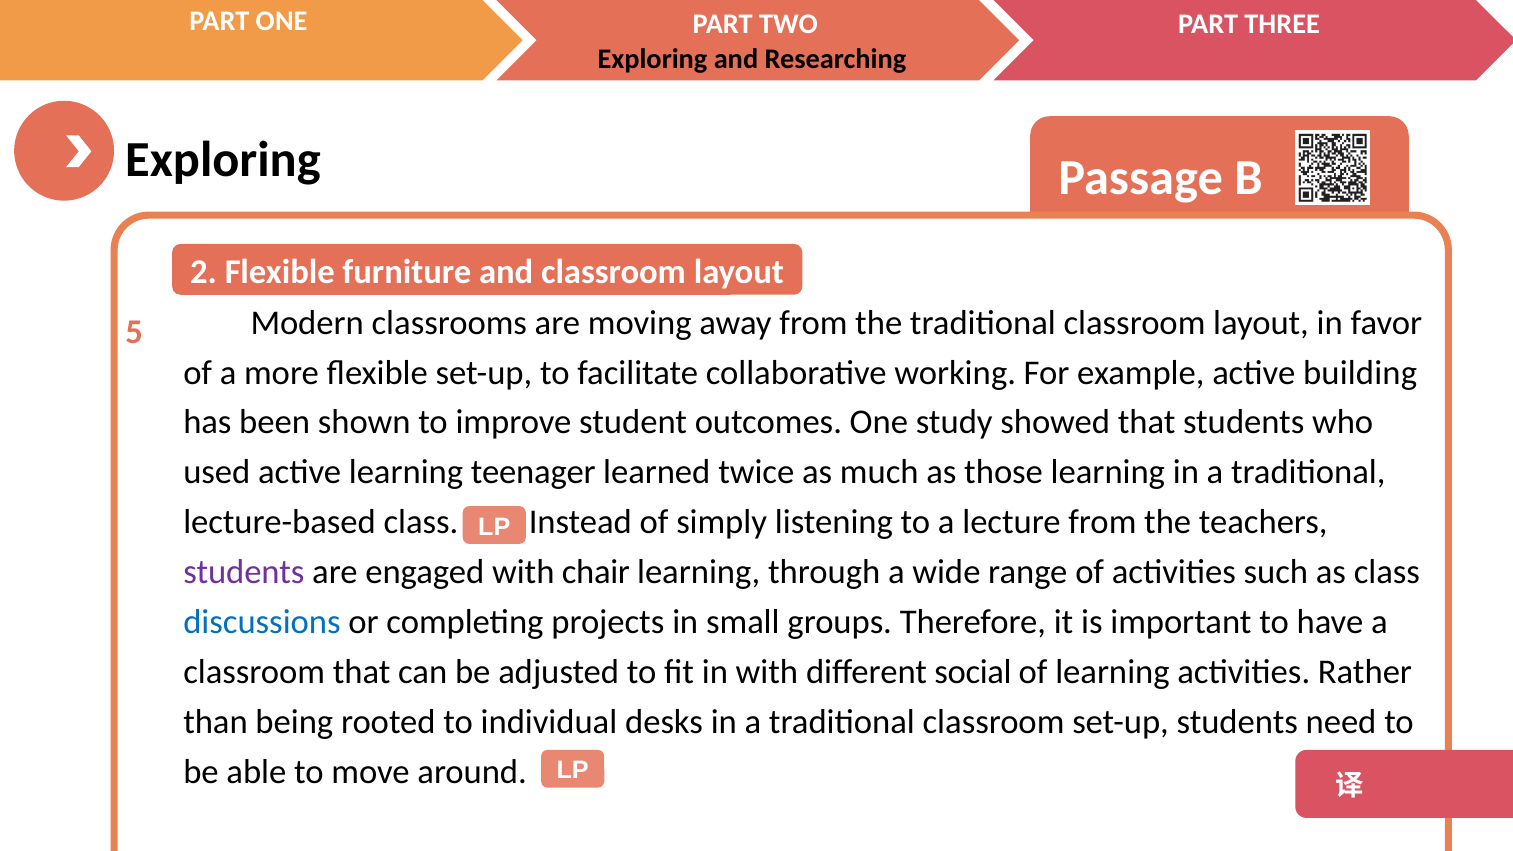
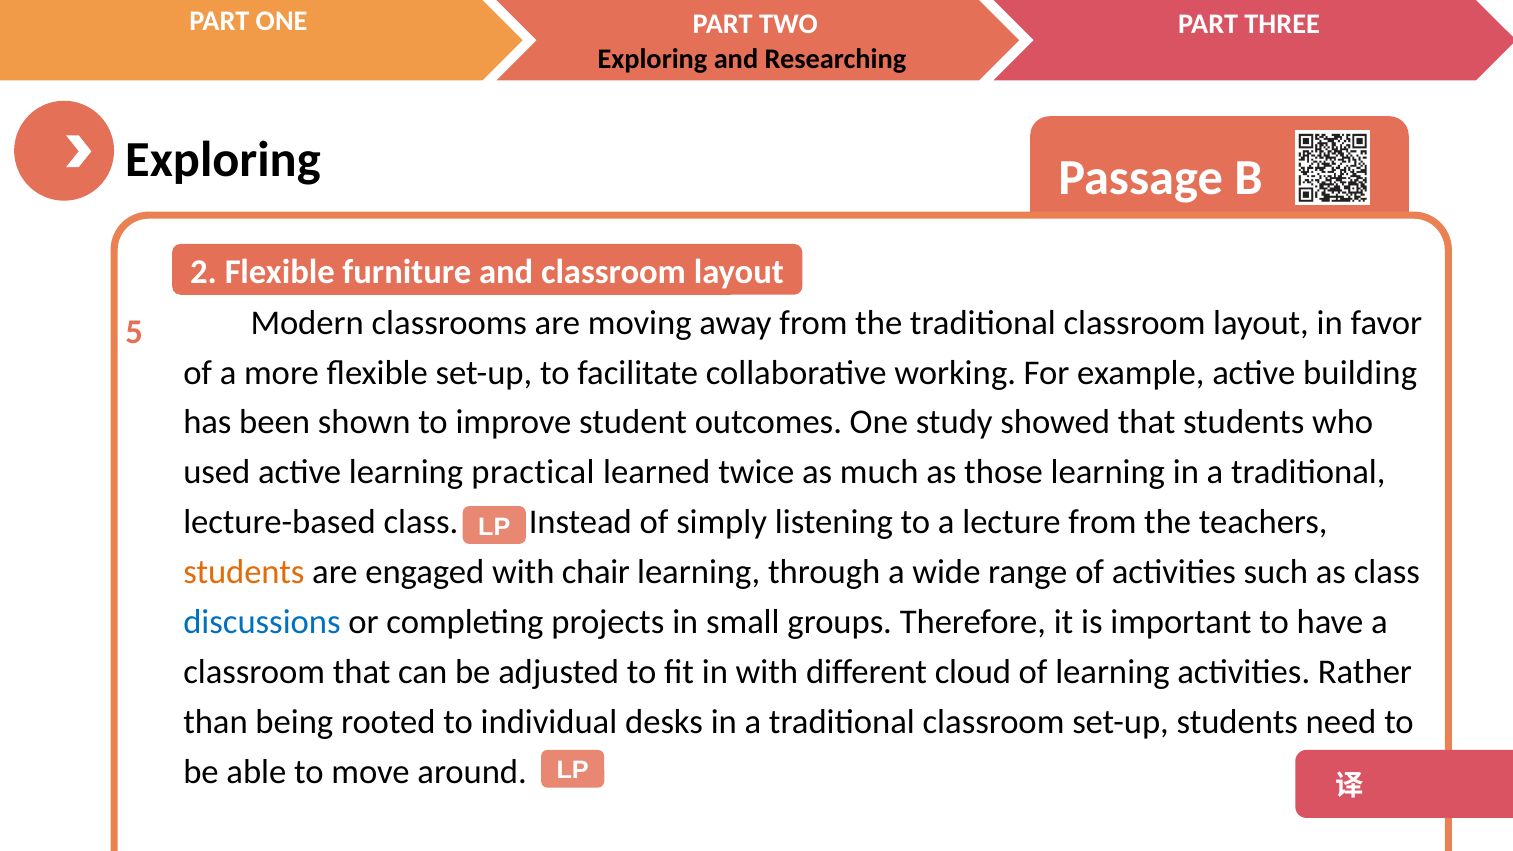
teenager: teenager -> practical
students at (244, 572) colour: purple -> orange
social: social -> cloud
